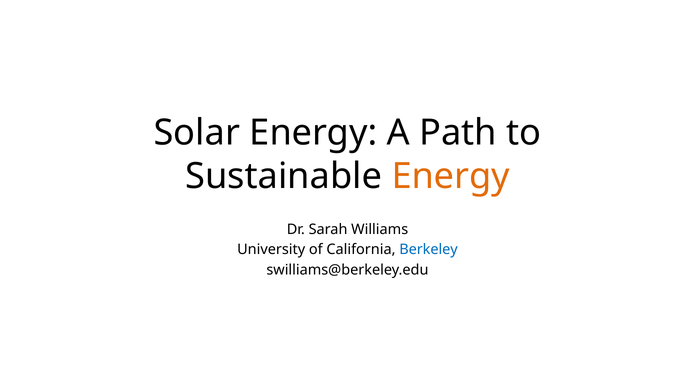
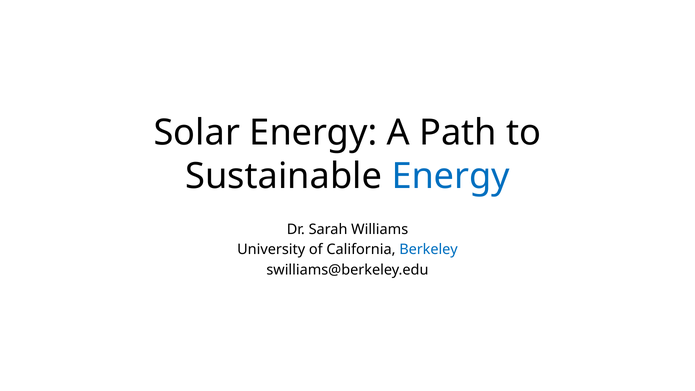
Energy at (451, 176) colour: orange -> blue
